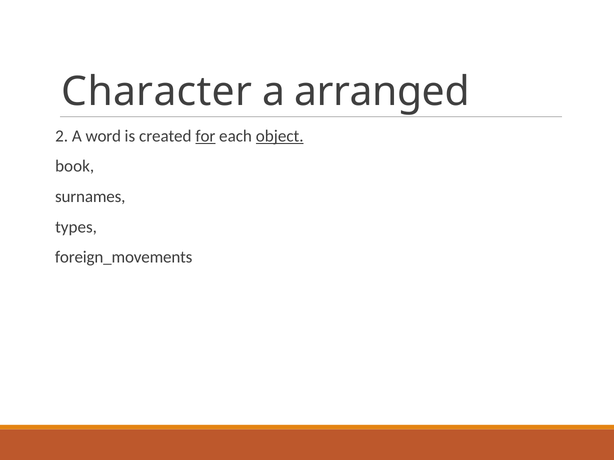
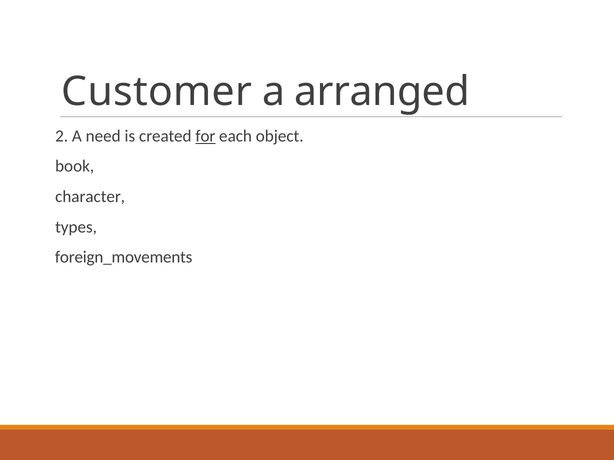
Character: Character -> Customer
word: word -> need
object underline: present -> none
surnames: surnames -> character
